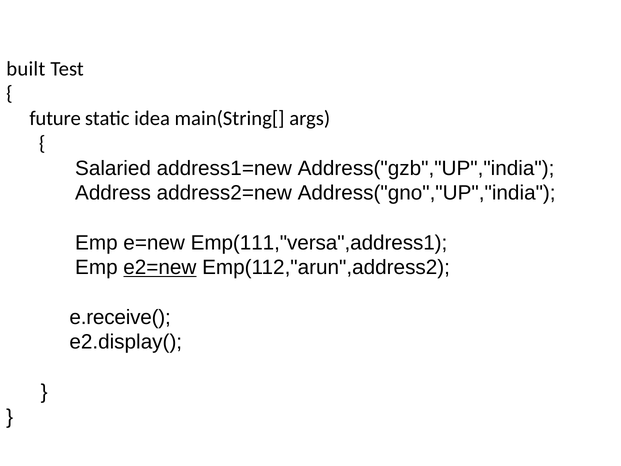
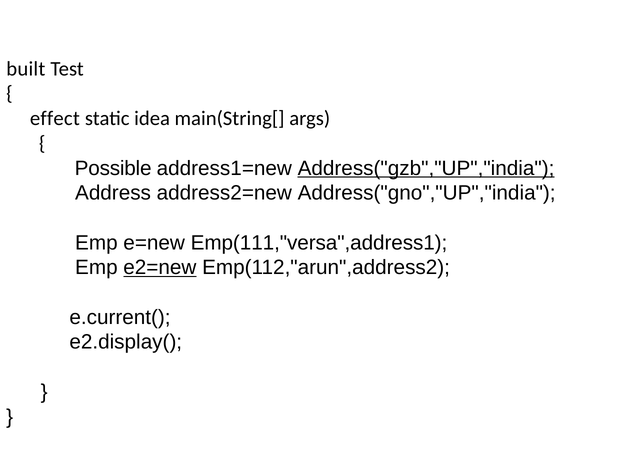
future: future -> effect
Salaried: Salaried -> Possible
Address("gzb","UP","india underline: none -> present
e.receive(: e.receive( -> e.current(
